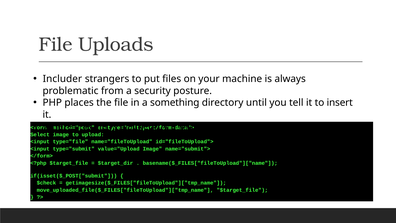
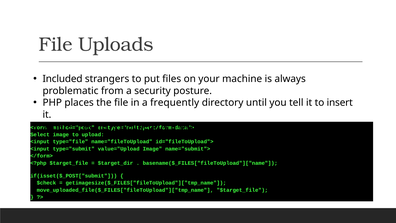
Includer: Includer -> Included
something: something -> frequently
